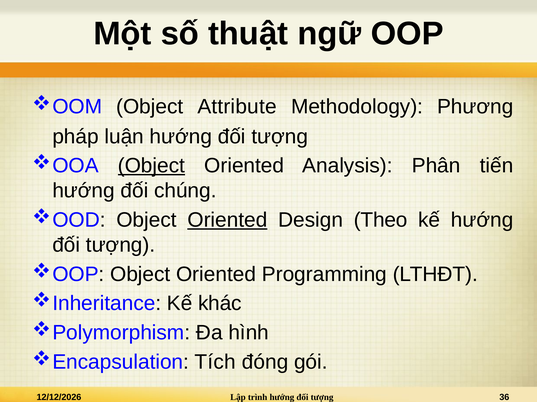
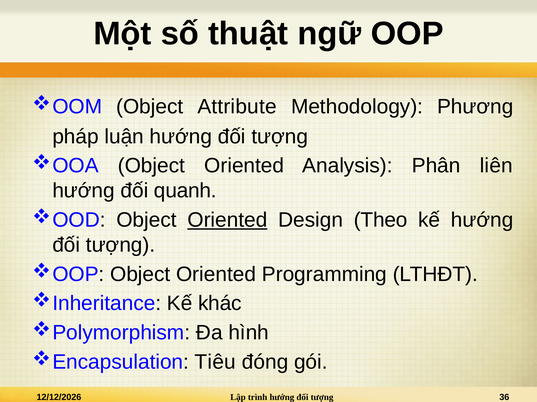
Object at (151, 166) underline: present -> none
tiến: tiến -> liên
chúng: chúng -> quanh
Tích: Tích -> Tiêu
